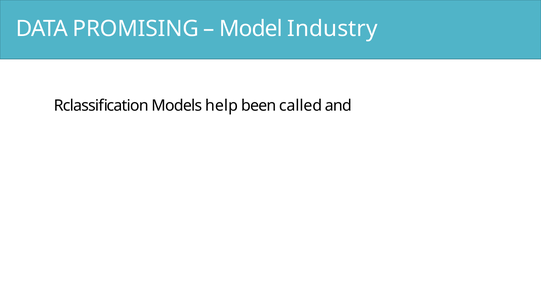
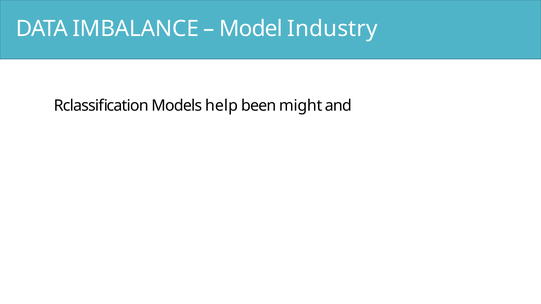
PROMISING: PROMISING -> IMBALANCE
called: called -> might
